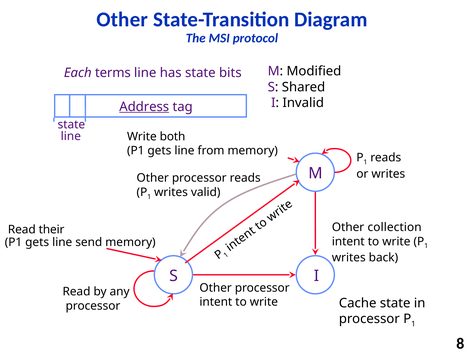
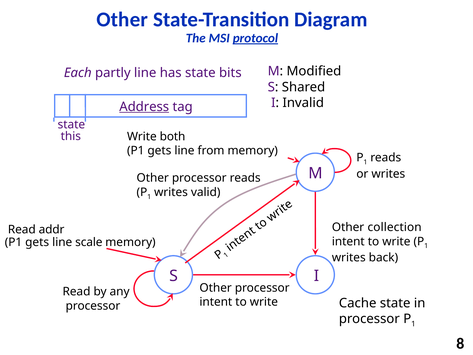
protocol underline: none -> present
terms: terms -> partly
line at (71, 136): line -> this
their: their -> addr
send: send -> scale
